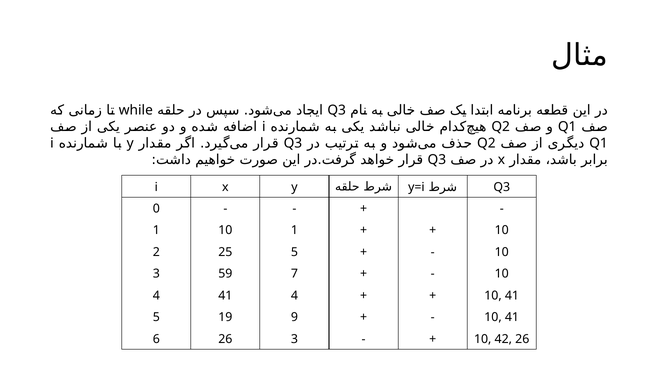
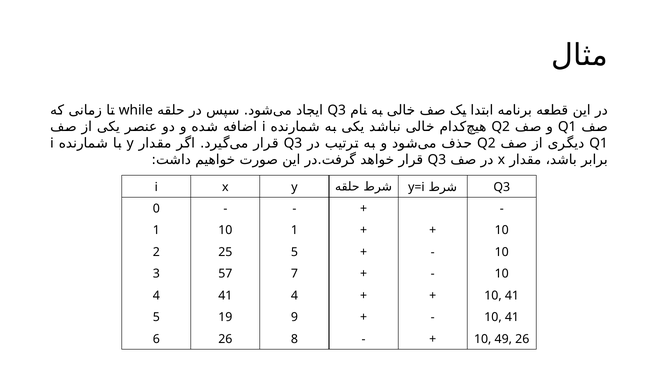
59: 59 -> 57
26 3: 3 -> 8
42: 42 -> 49
